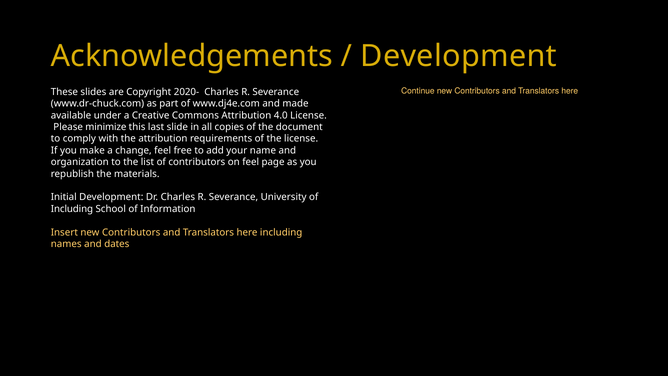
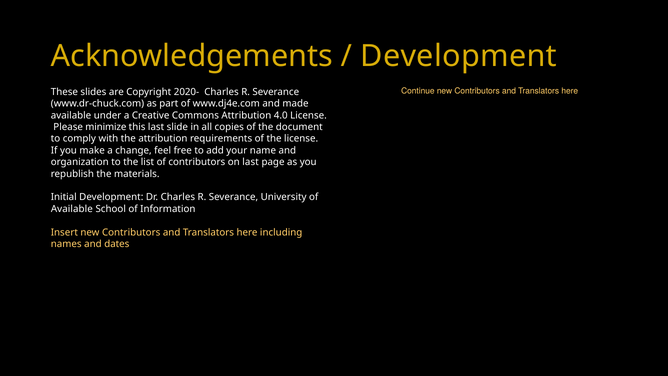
on feel: feel -> last
Including at (72, 209): Including -> Available
